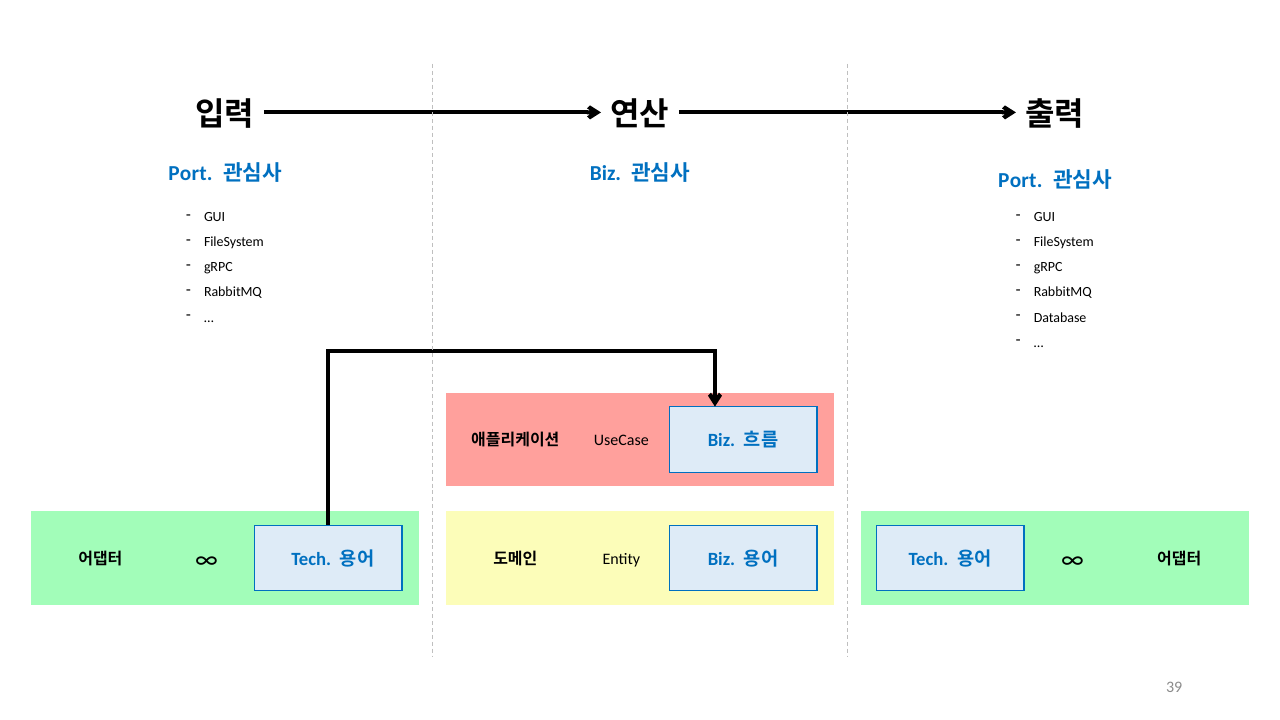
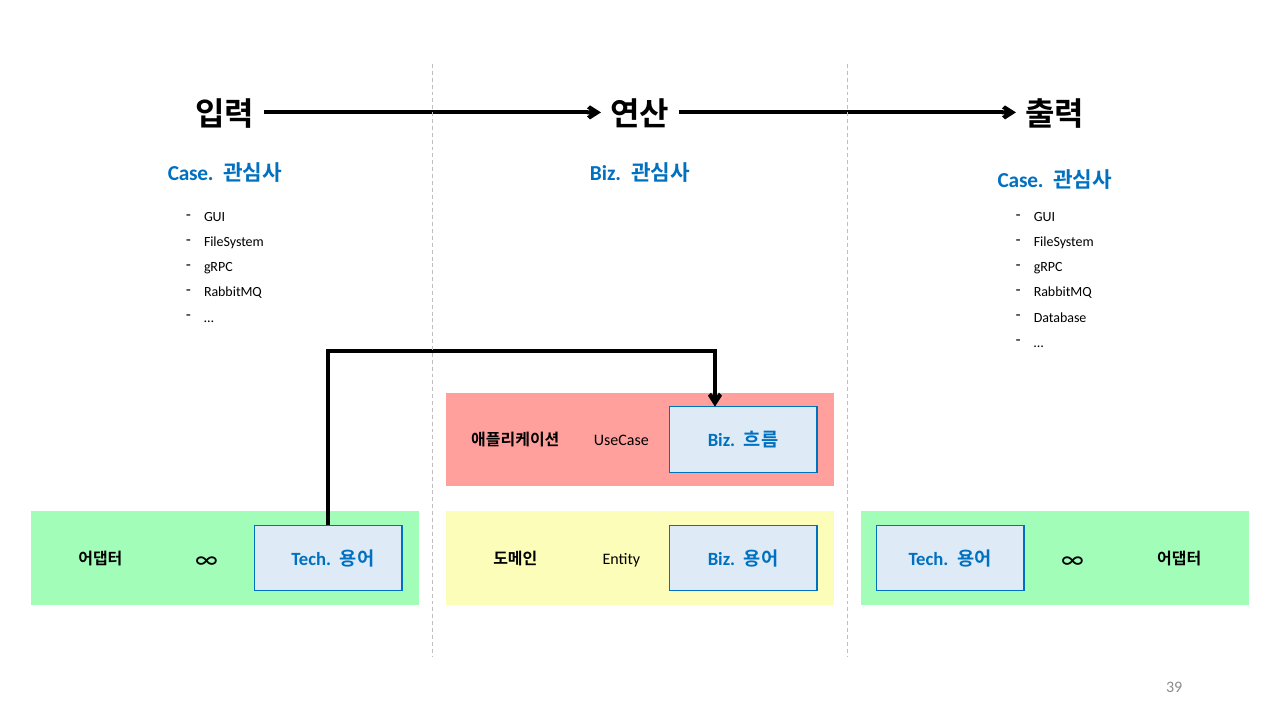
Port at (191, 173): Port -> Case
Port at (1020, 180): Port -> Case
